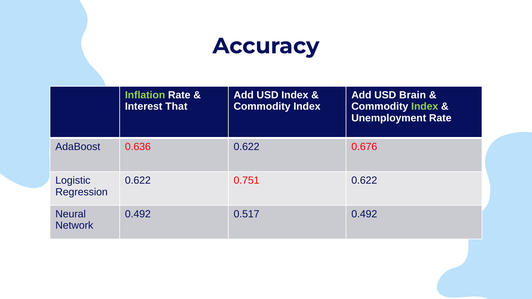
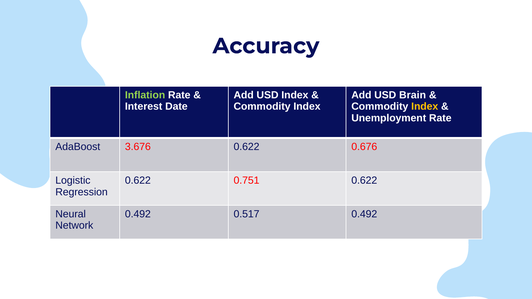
That: That -> Date
Index at (425, 107) colour: light green -> yellow
0.636: 0.636 -> 3.676
